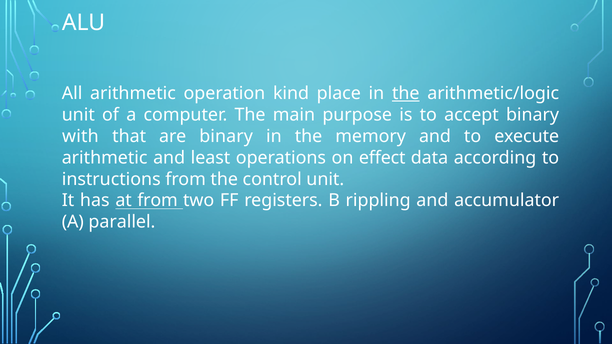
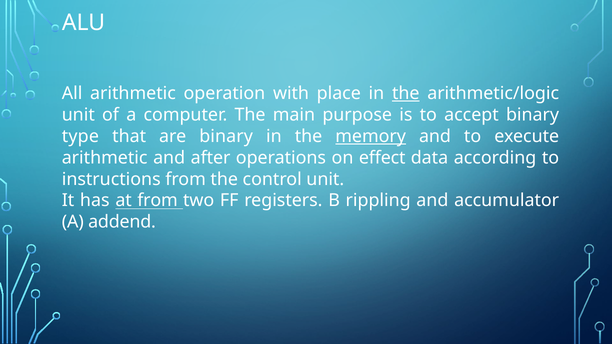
kind: kind -> with
with: with -> type
memory underline: none -> present
least: least -> after
parallel: parallel -> addend
